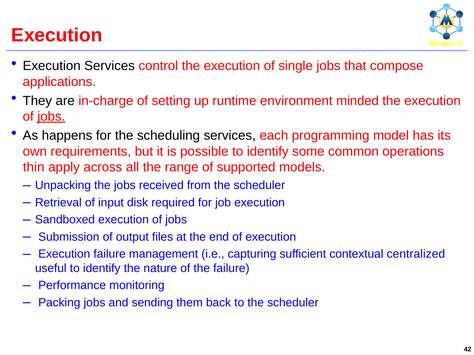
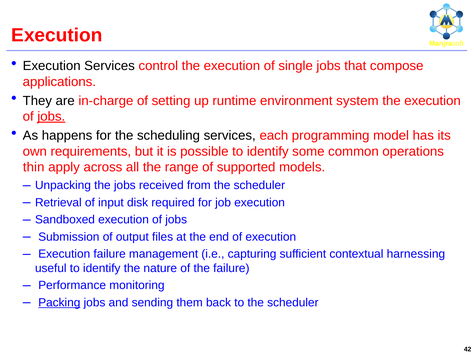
minded: minded -> system
centralized: centralized -> harnessing
Packing underline: none -> present
